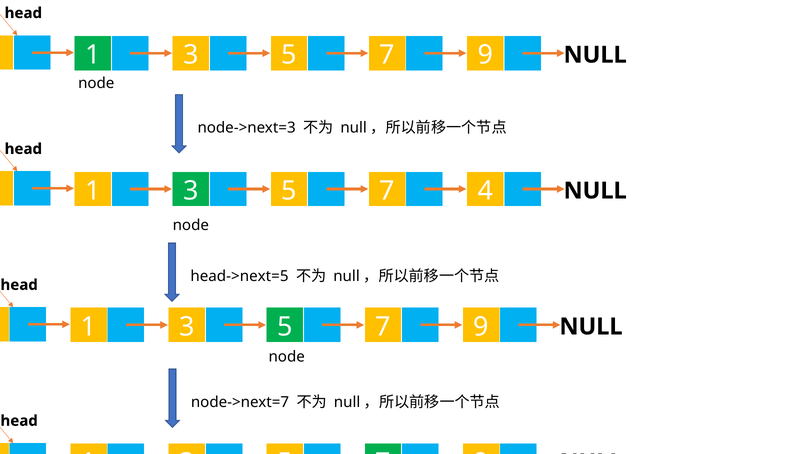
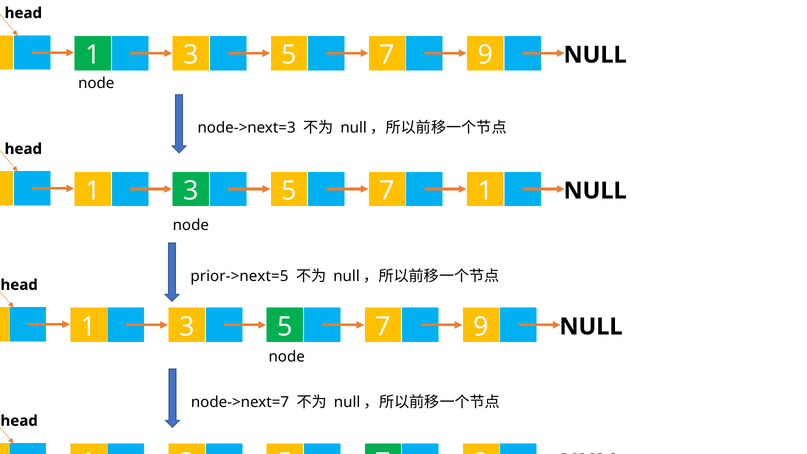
7 4: 4 -> 1
head->next=5: head->next=5 -> prior->next=5
